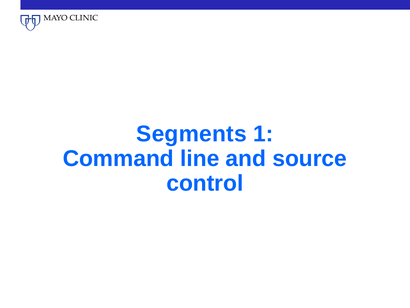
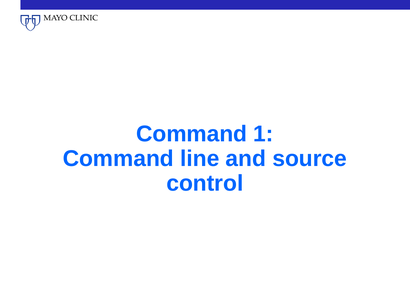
Segments at (192, 134): Segments -> Command
